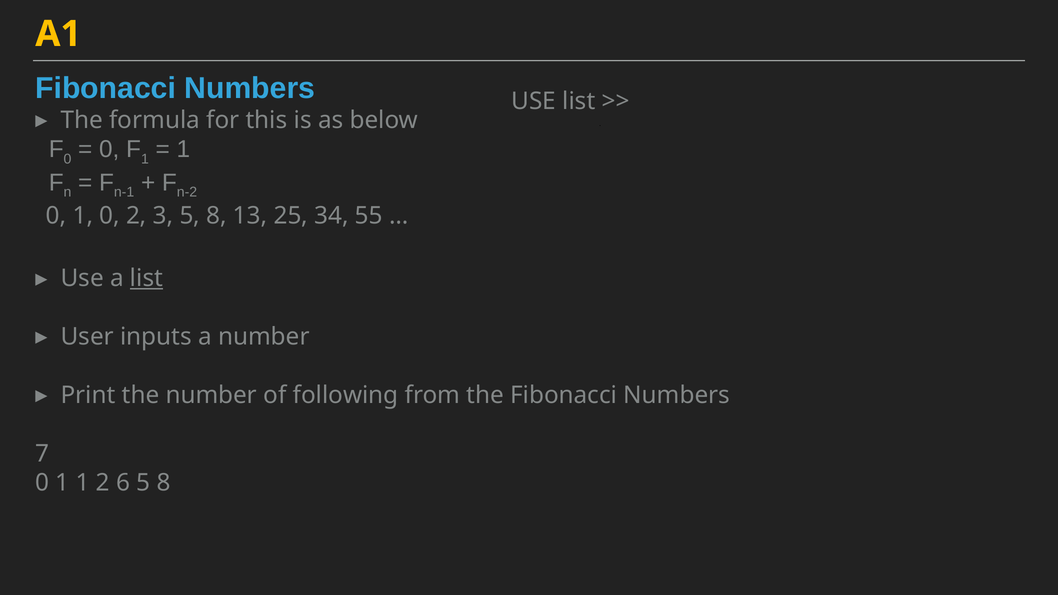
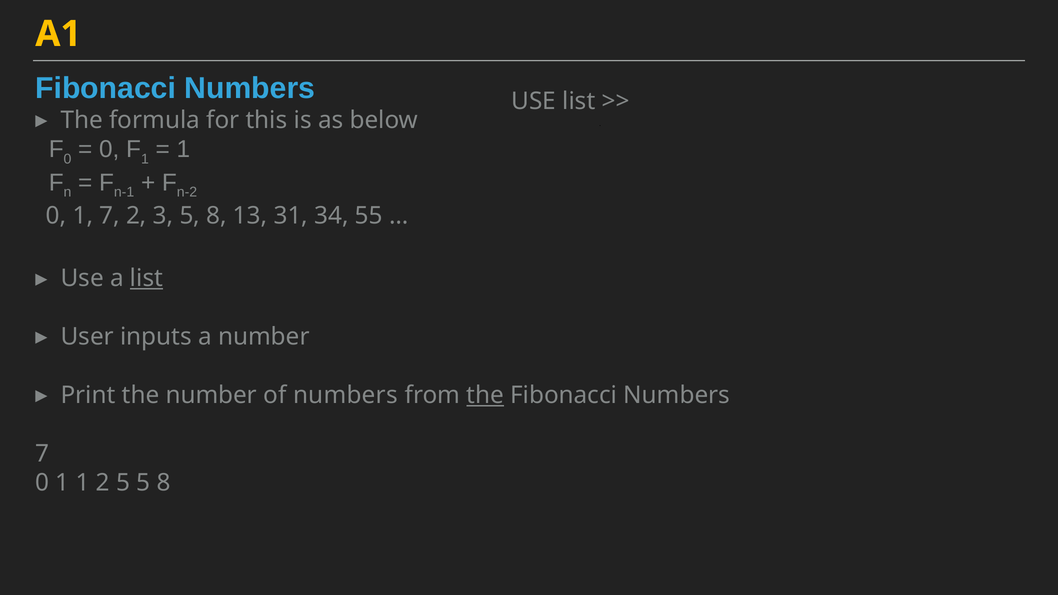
1 0: 0 -> 7
25: 25 -> 31
of following: following -> numbers
the at (485, 395) underline: none -> present
2 6: 6 -> 5
